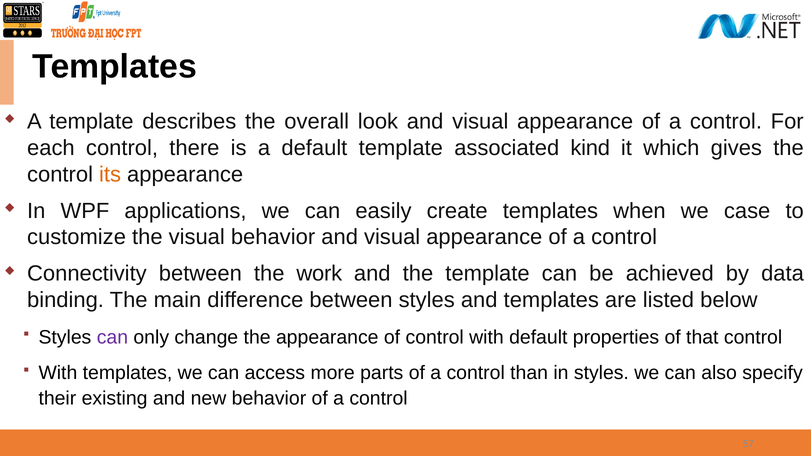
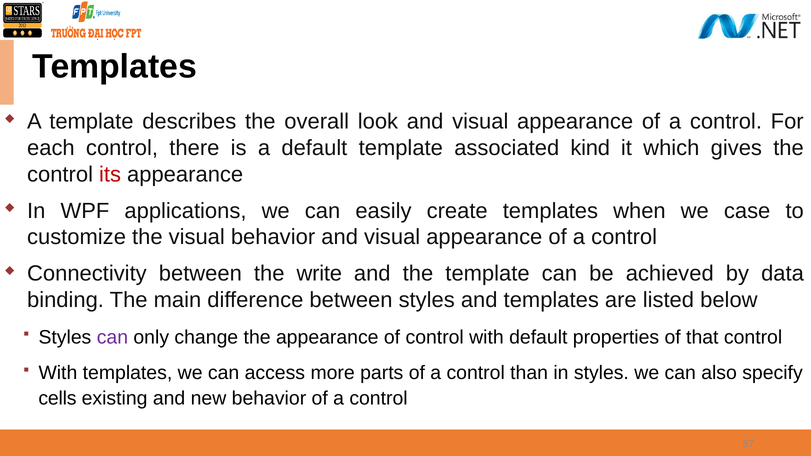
its colour: orange -> red
work: work -> write
their: their -> cells
